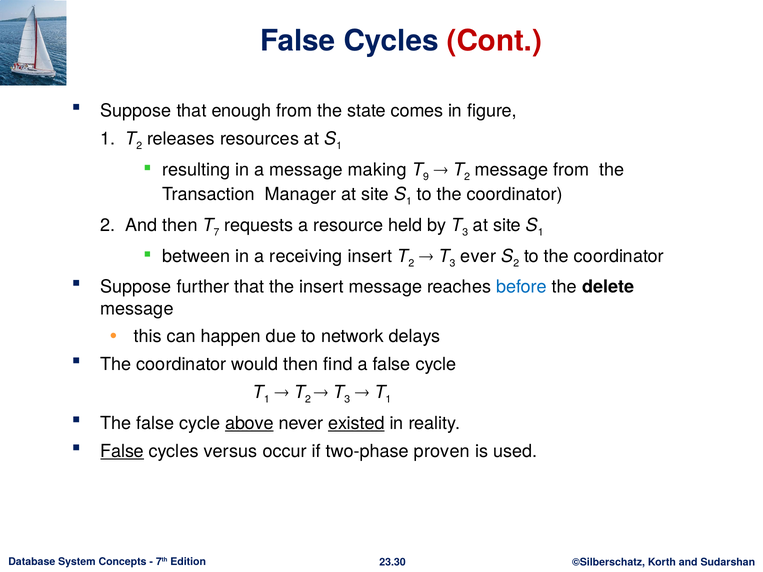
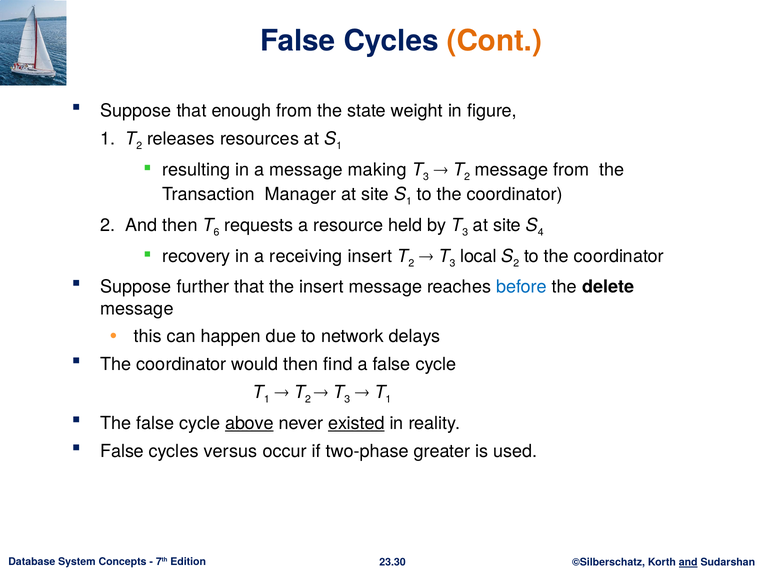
Cont colour: red -> orange
comes: comes -> weight
9 at (426, 177): 9 -> 3
7: 7 -> 6
1 at (541, 232): 1 -> 4
between: between -> recovery
ever: ever -> local
False at (122, 451) underline: present -> none
proven: proven -> greater
and at (688, 563) underline: none -> present
